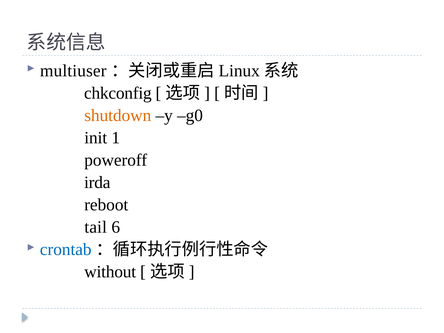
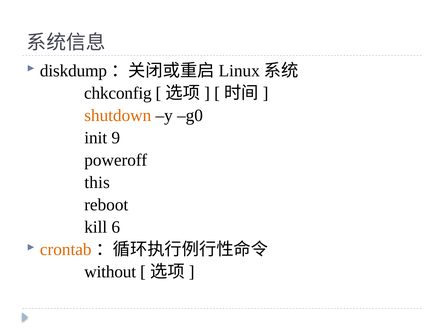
multiuser: multiuser -> diskdump
1: 1 -> 9
irda: irda -> this
tail: tail -> kill
crontab colour: blue -> orange
